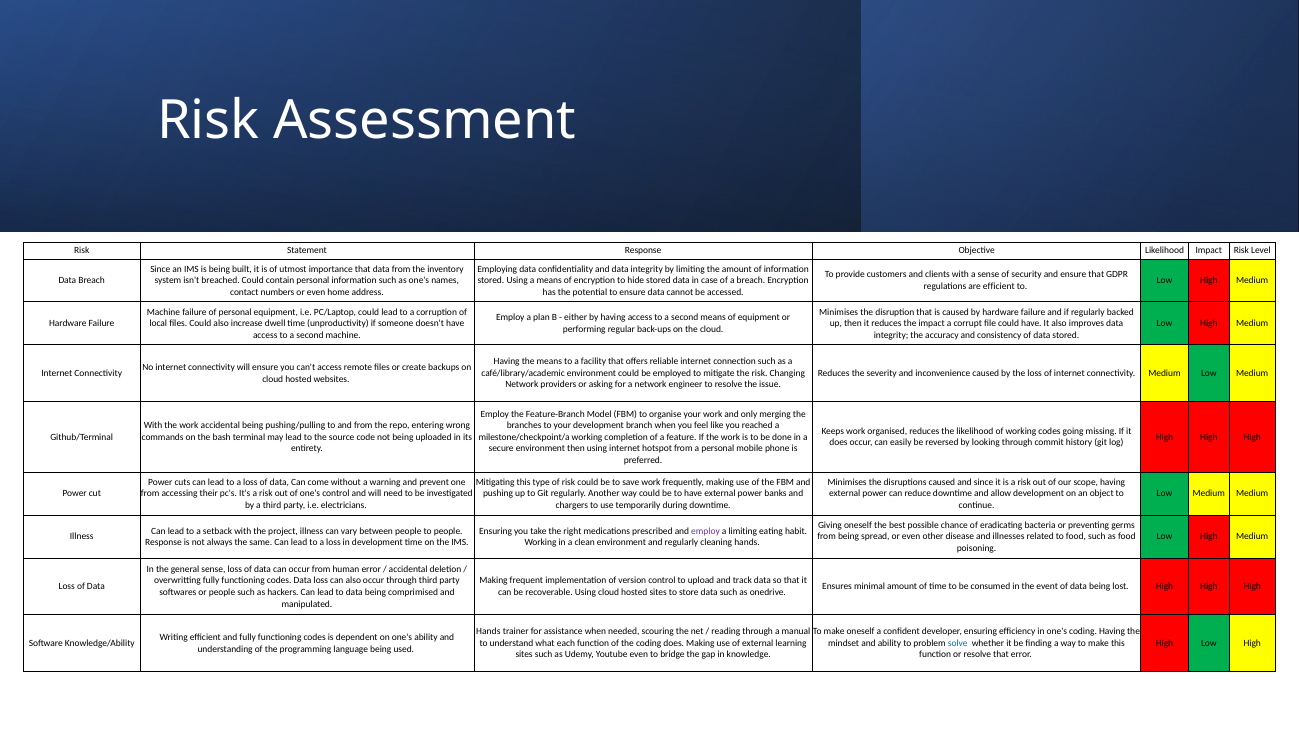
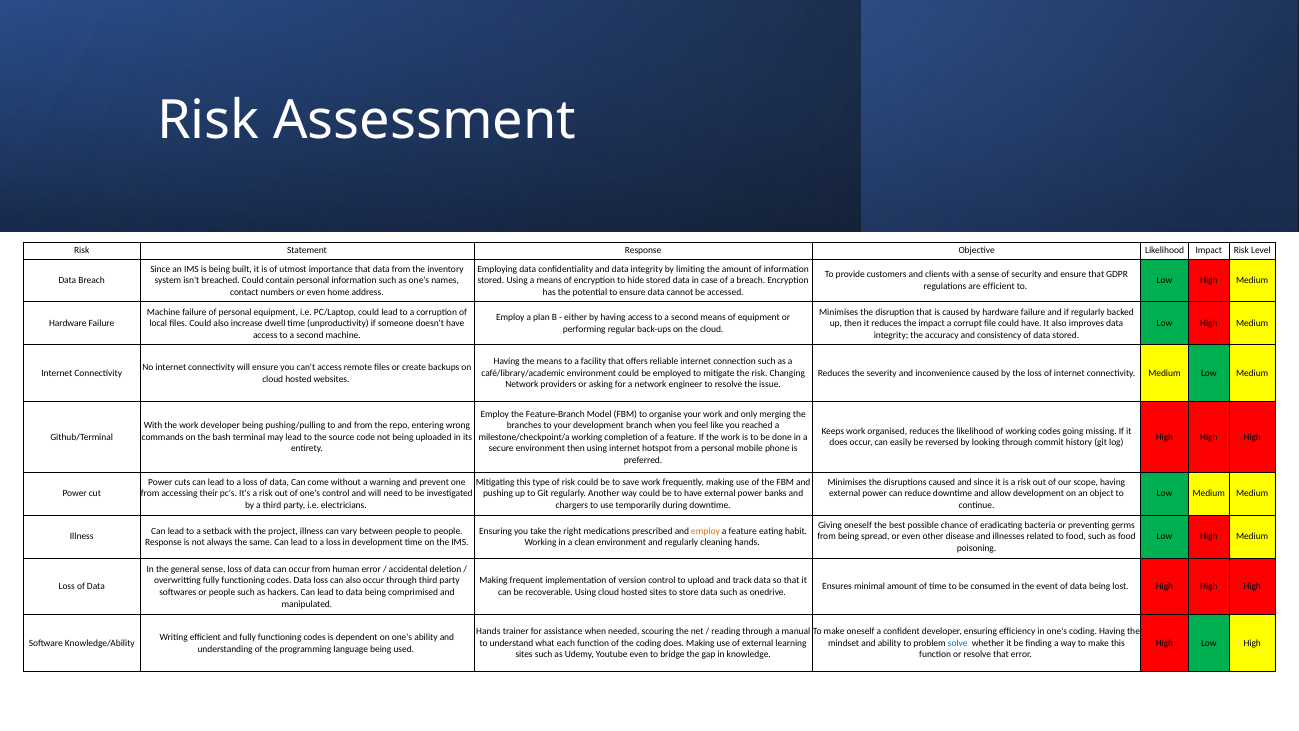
work accidental: accidental -> developer
employ at (706, 531) colour: purple -> orange
limiting at (743, 531): limiting -> feature
